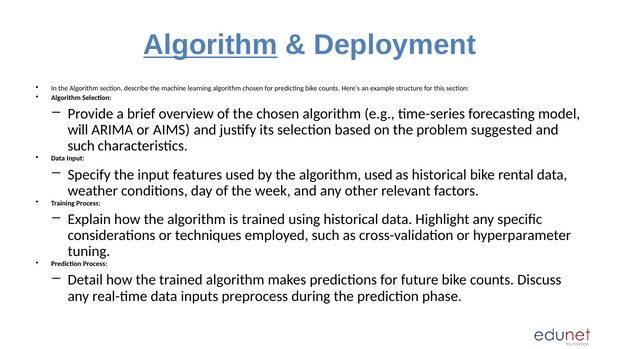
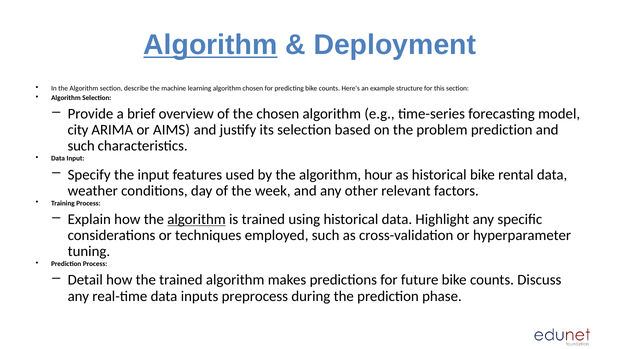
will: will -> city
problem suggested: suggested -> prediction
algorithm used: used -> hour
algorithm at (196, 219) underline: none -> present
